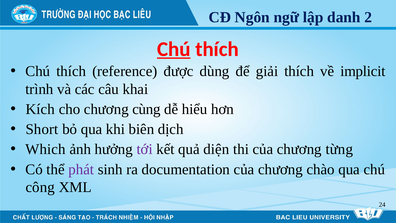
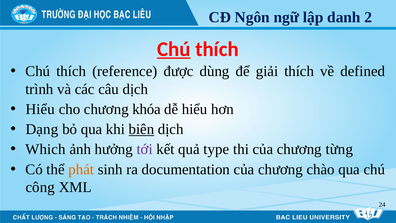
implicit: implicit -> defined
câu khai: khai -> dịch
Kích at (40, 109): Kích -> Hiểu
cùng: cùng -> khóa
Short: Short -> Dạng
biên underline: none -> present
diện: diện -> type
phát colour: purple -> orange
